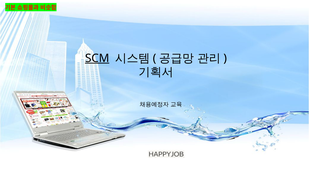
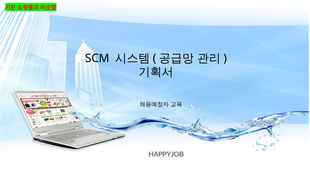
SCM underline: present -> none
